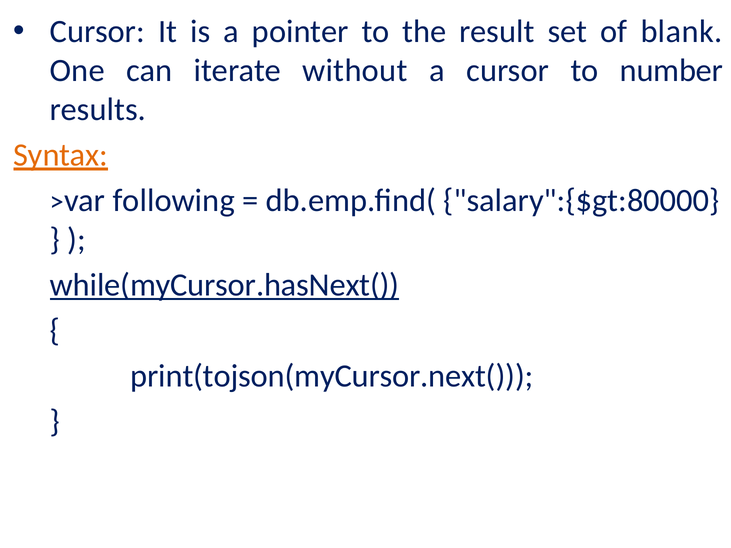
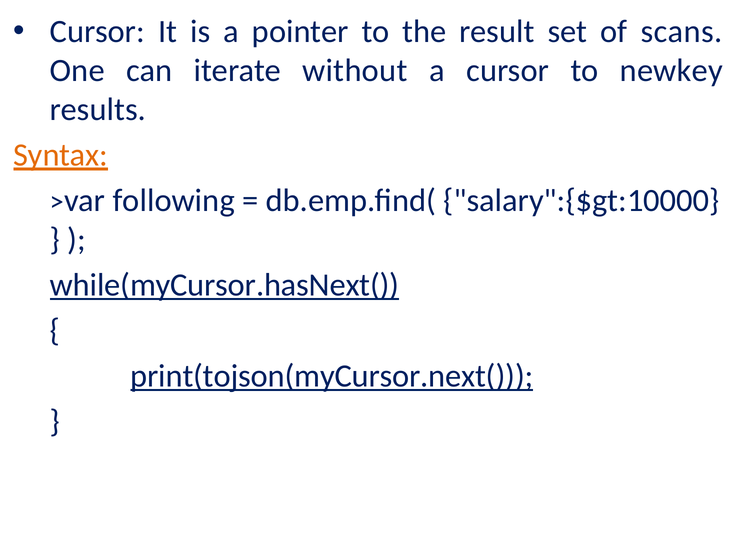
blank: blank -> scans
number: number -> newkey
salary":{$gt:80000: salary":{$gt:80000 -> salary":{$gt:10000
print(tojson(myCursor.next( underline: none -> present
